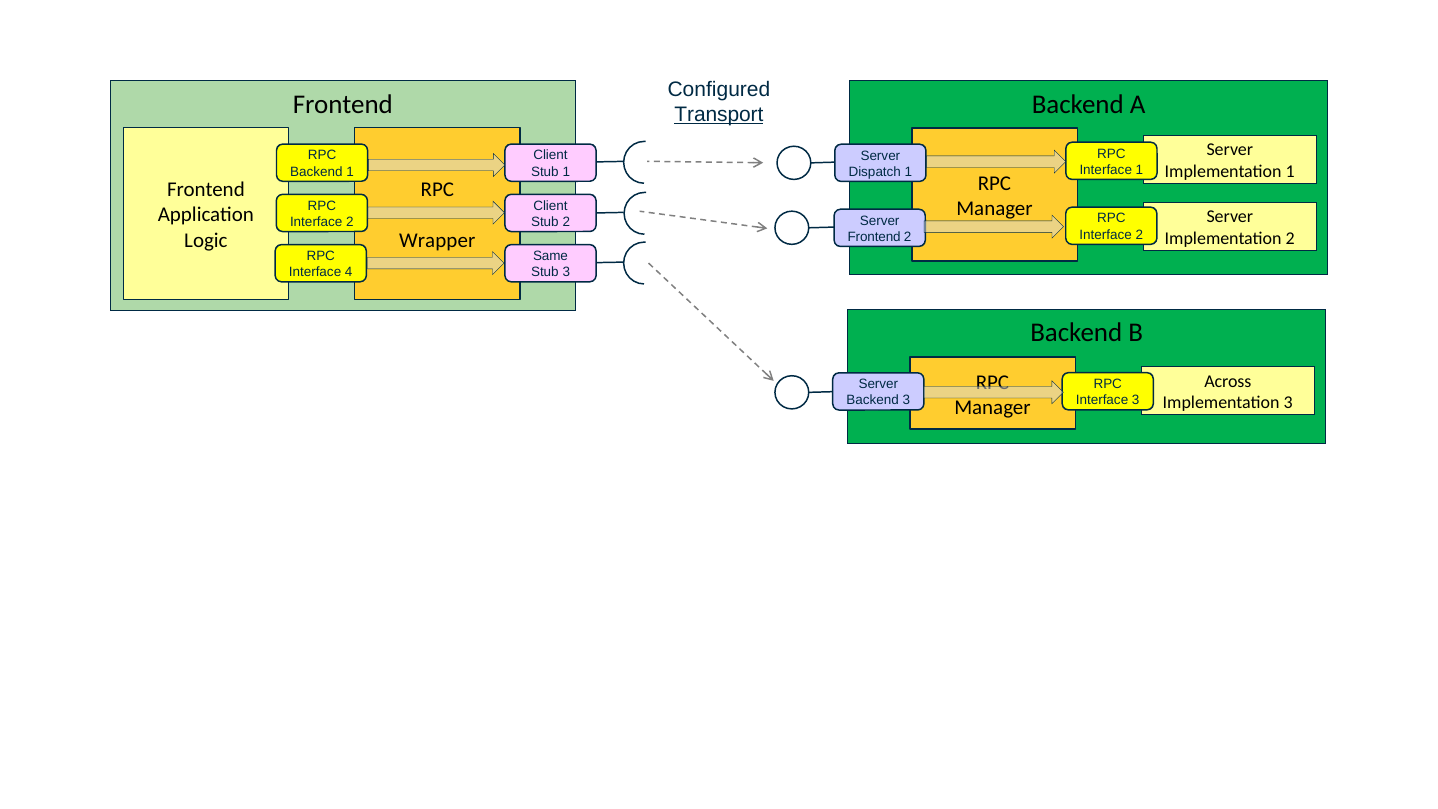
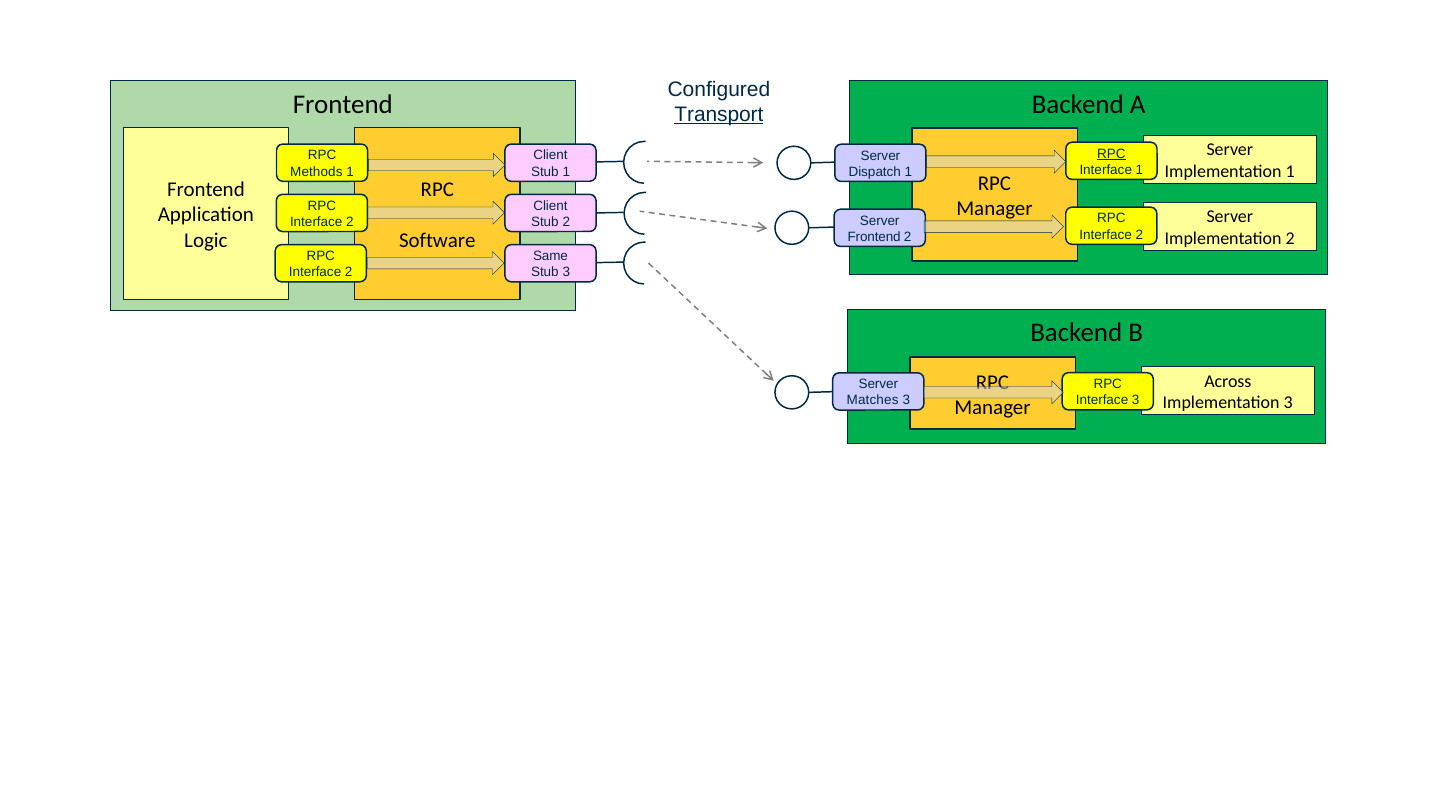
RPC at (1111, 154) underline: none -> present
Backend at (316, 172): Backend -> Methods
Wrapper: Wrapper -> Software
4 at (349, 272): 4 -> 2
Backend at (873, 400): Backend -> Matches
